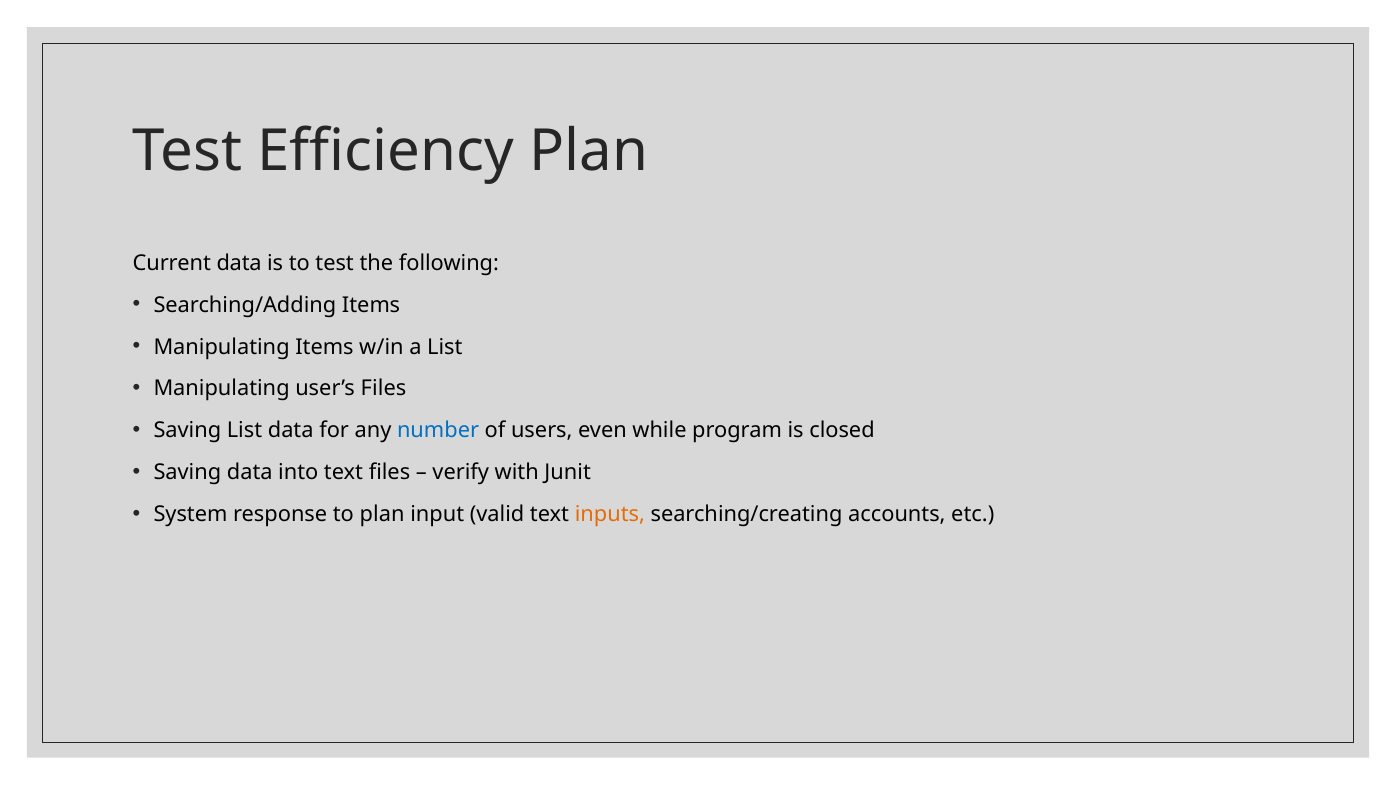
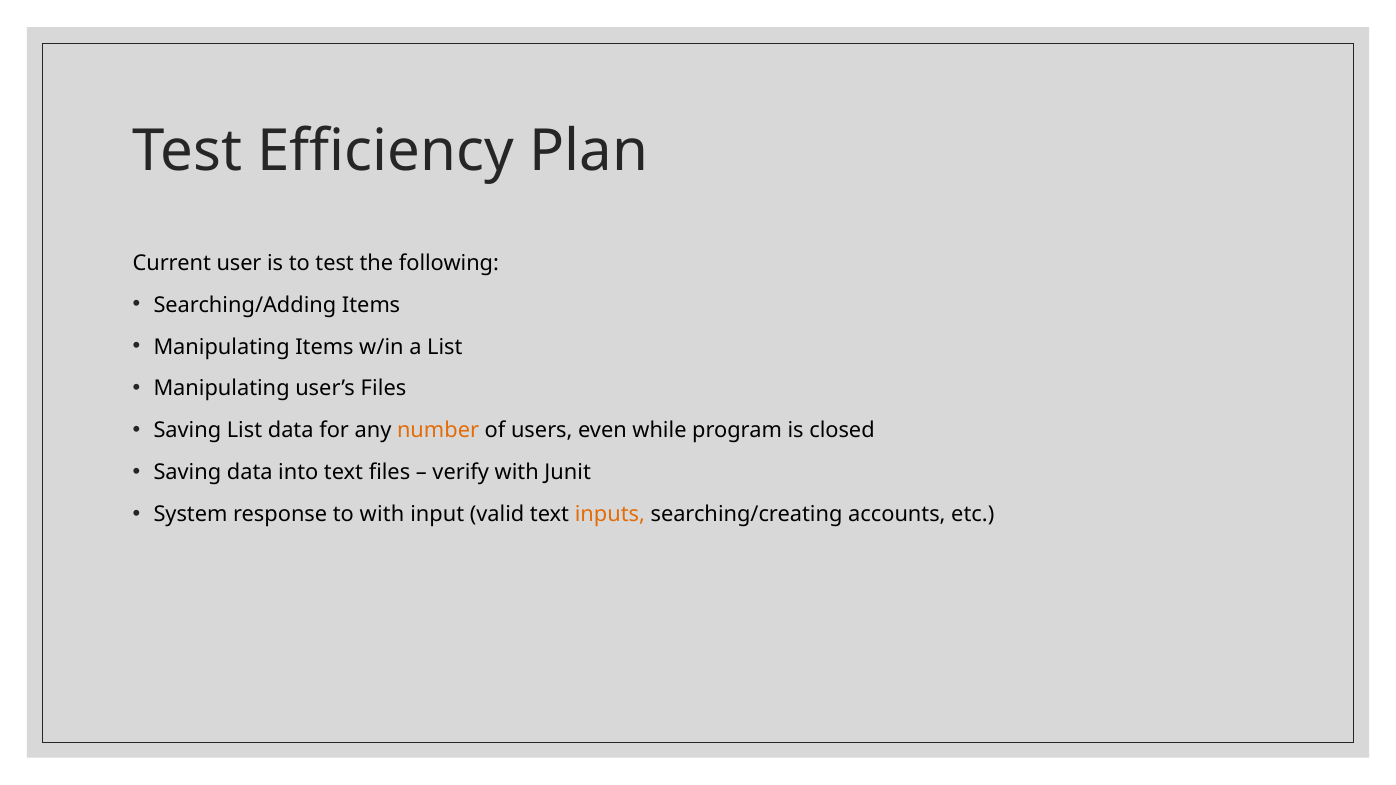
Current data: data -> user
number colour: blue -> orange
to plan: plan -> with
